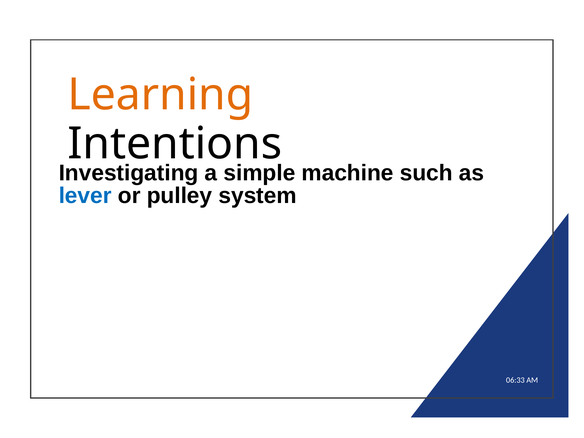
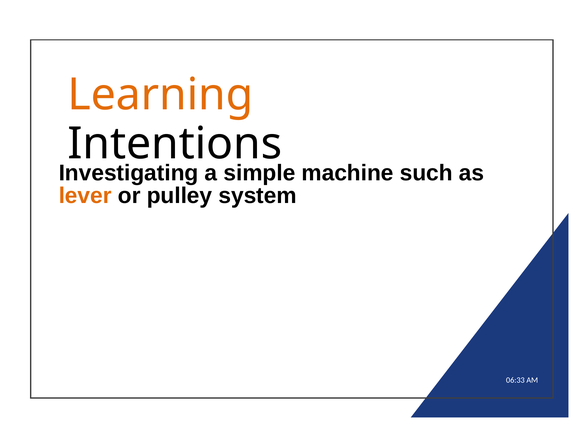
lever colour: blue -> orange
